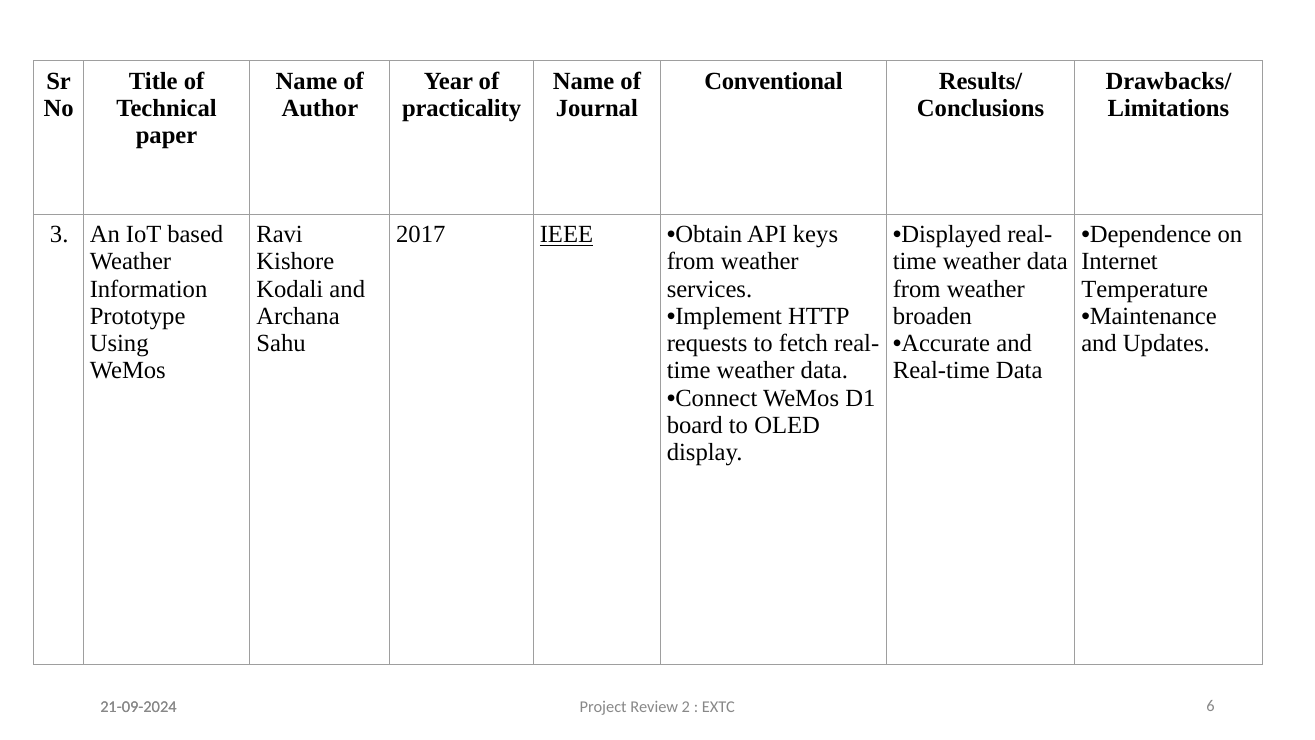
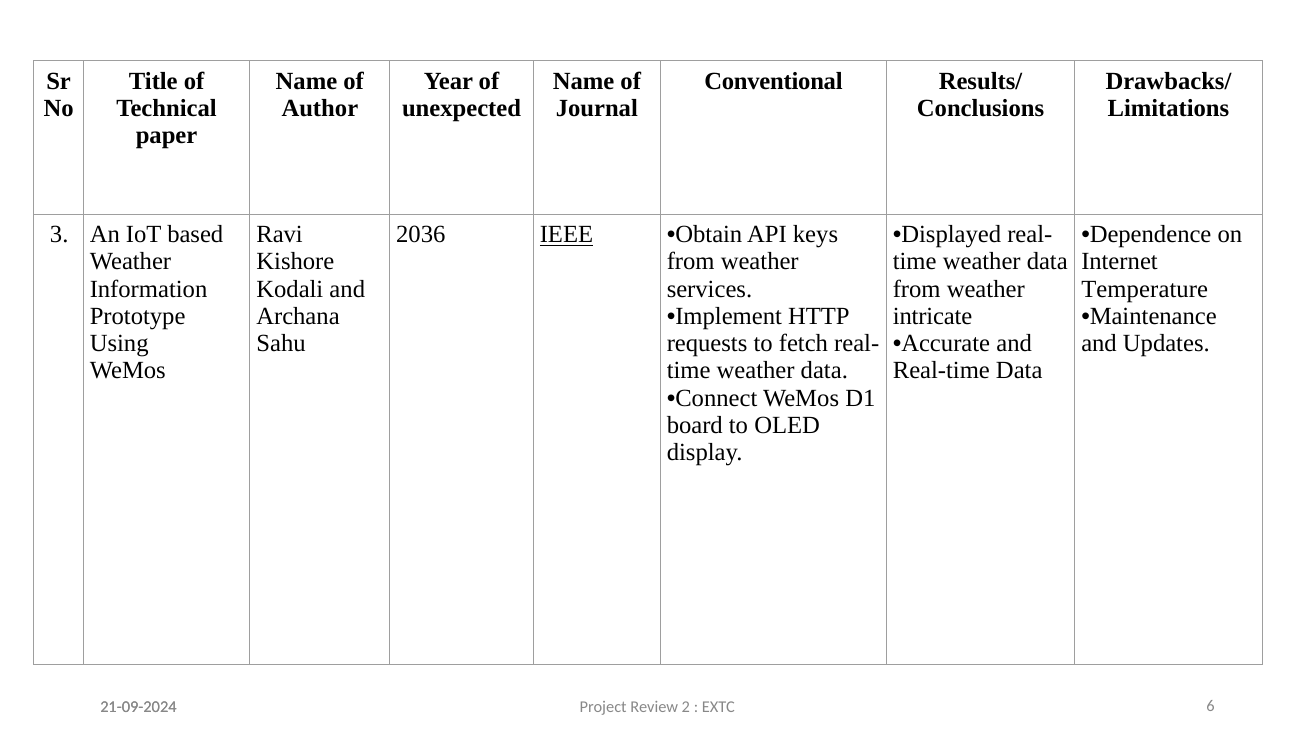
practicality: practicality -> unexpected
2017: 2017 -> 2036
broaden: broaden -> intricate
